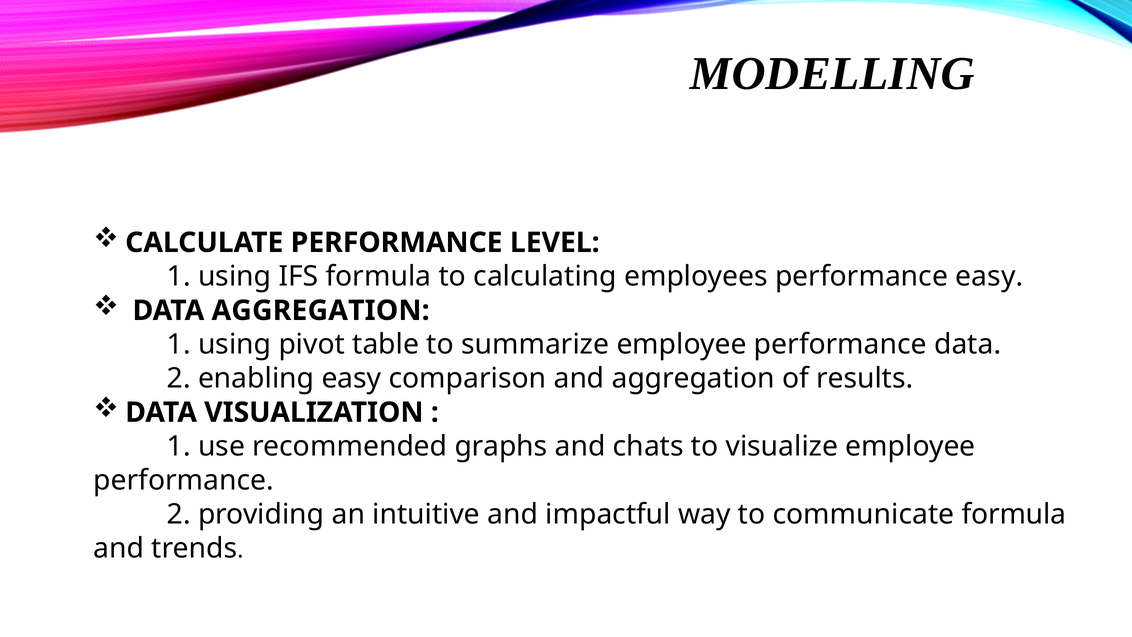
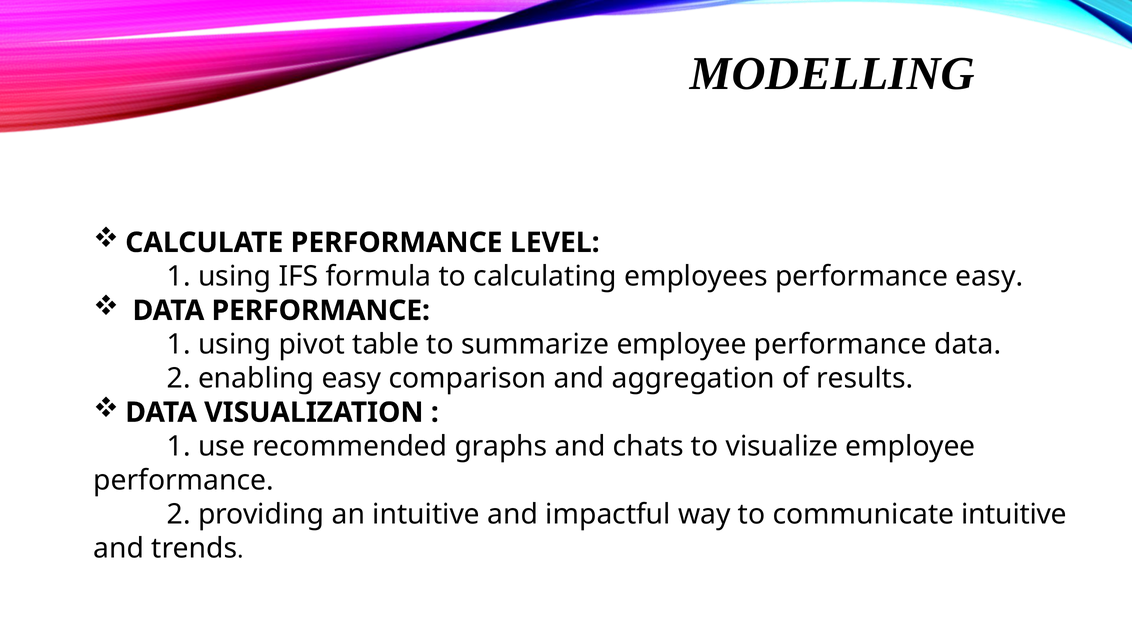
DATA AGGREGATION: AGGREGATION -> PERFORMANCE
communicate formula: formula -> intuitive
